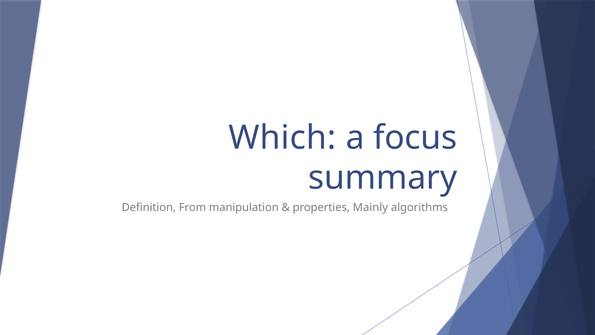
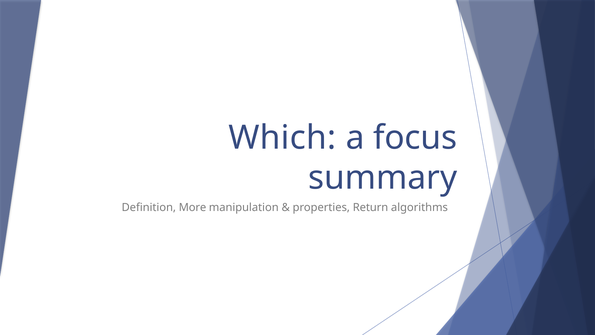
From: From -> More
Mainly: Mainly -> Return
